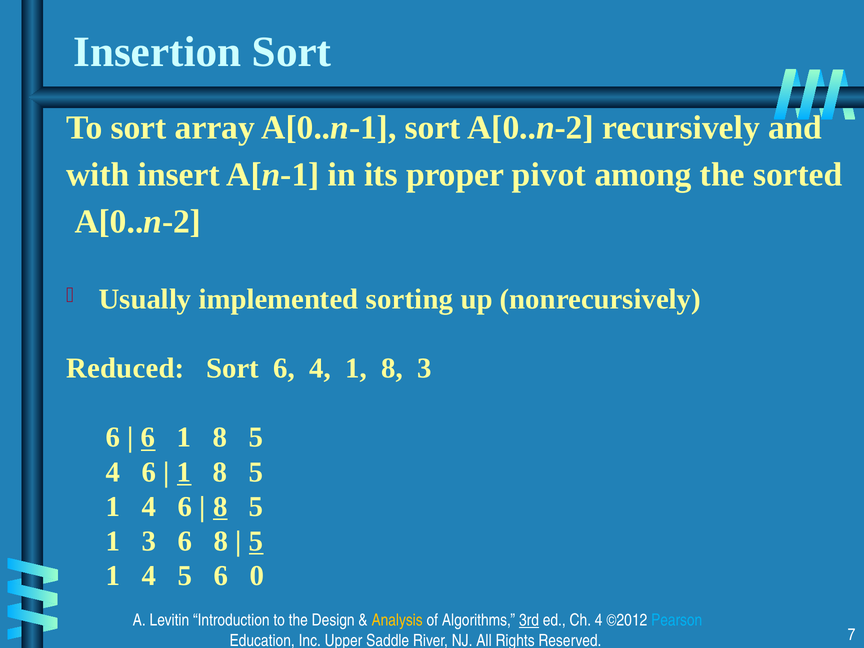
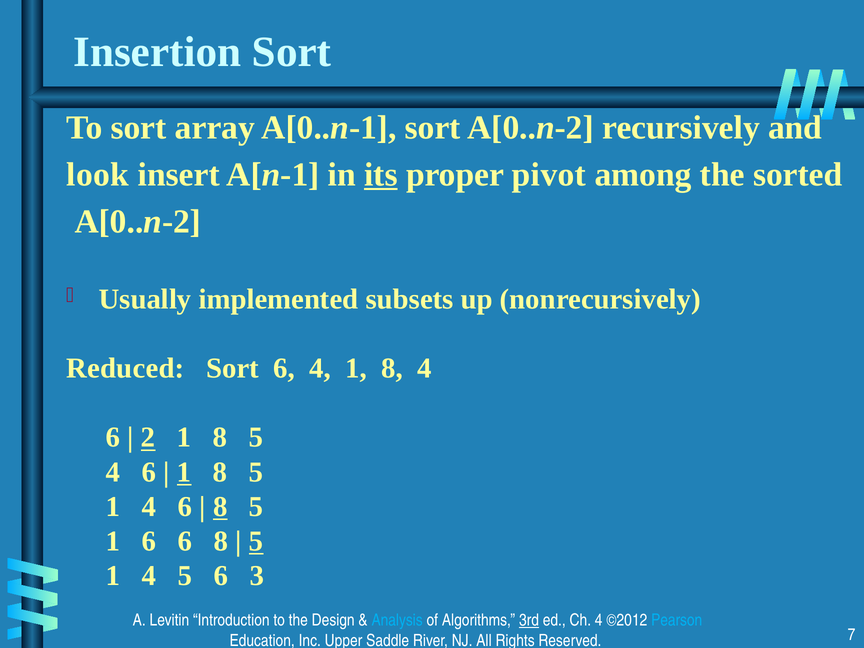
with: with -> look
its underline: none -> present
sorting: sorting -> subsets
8 3: 3 -> 4
6 at (148, 437): 6 -> 2
1 3: 3 -> 6
0: 0 -> 3
Analysis colour: yellow -> light blue
